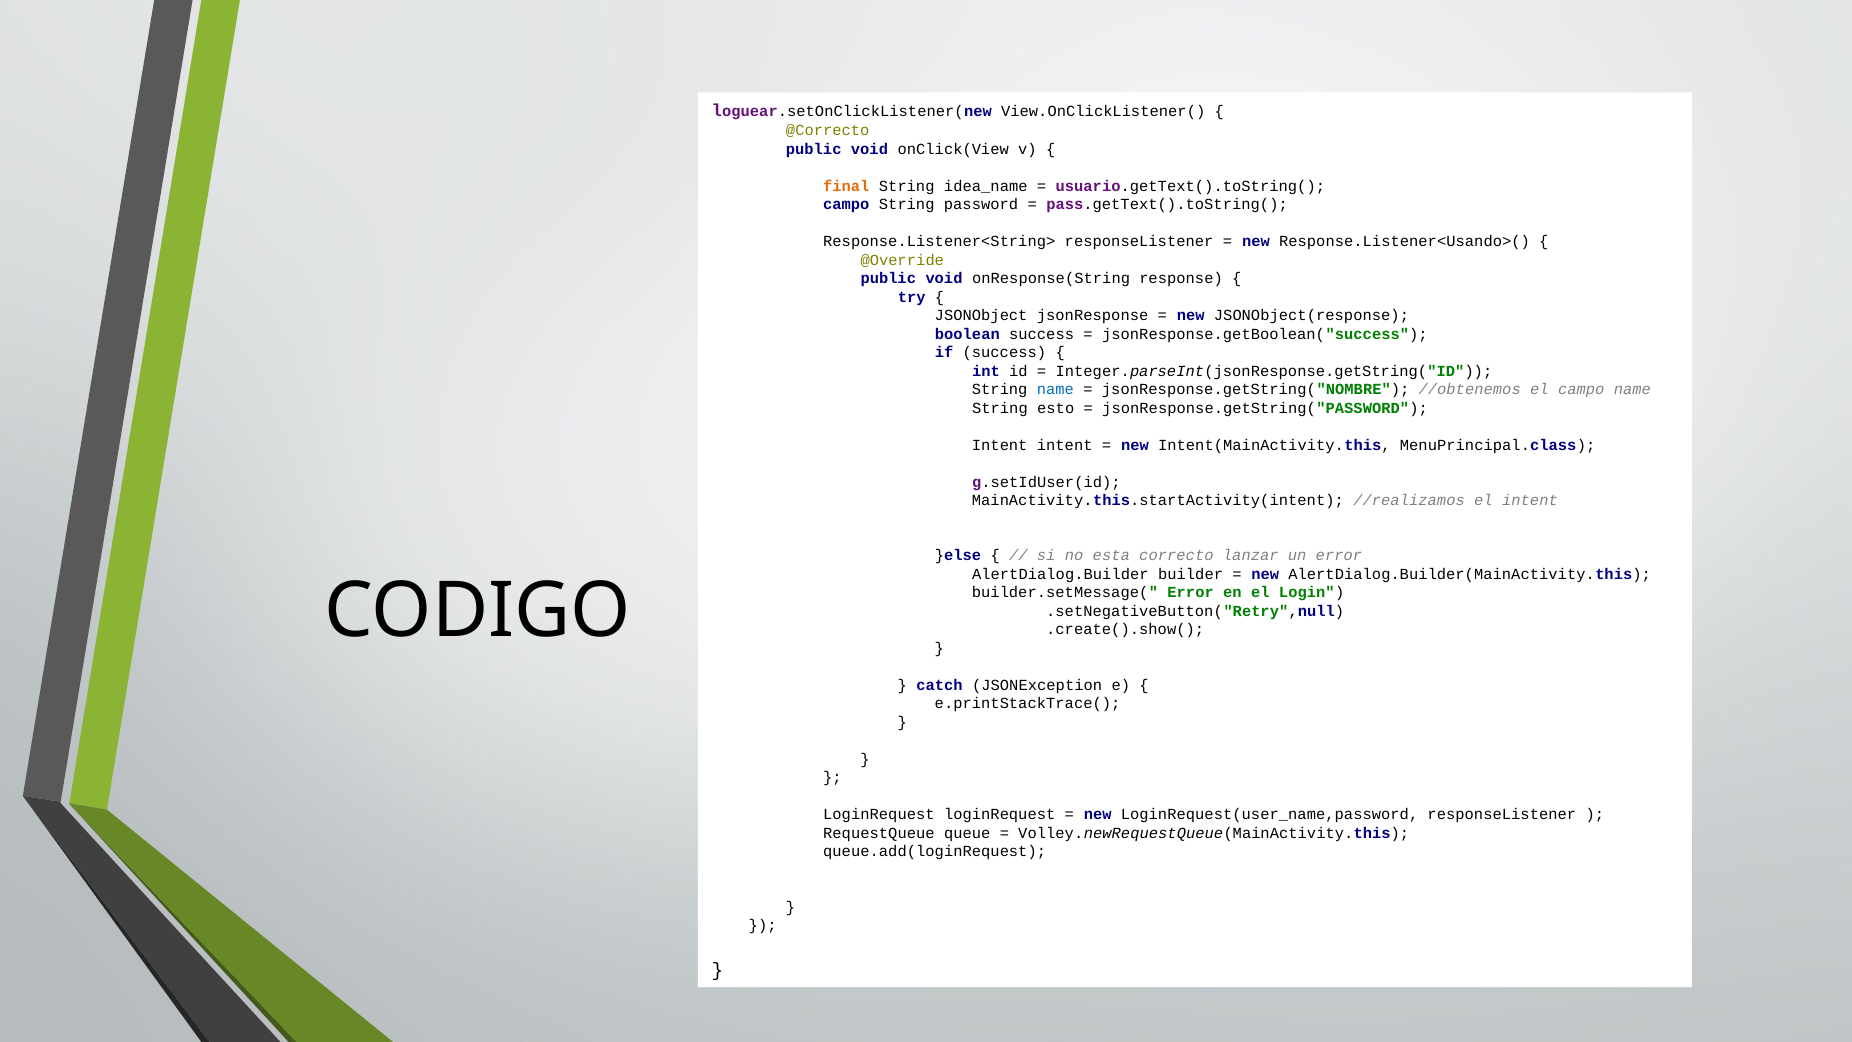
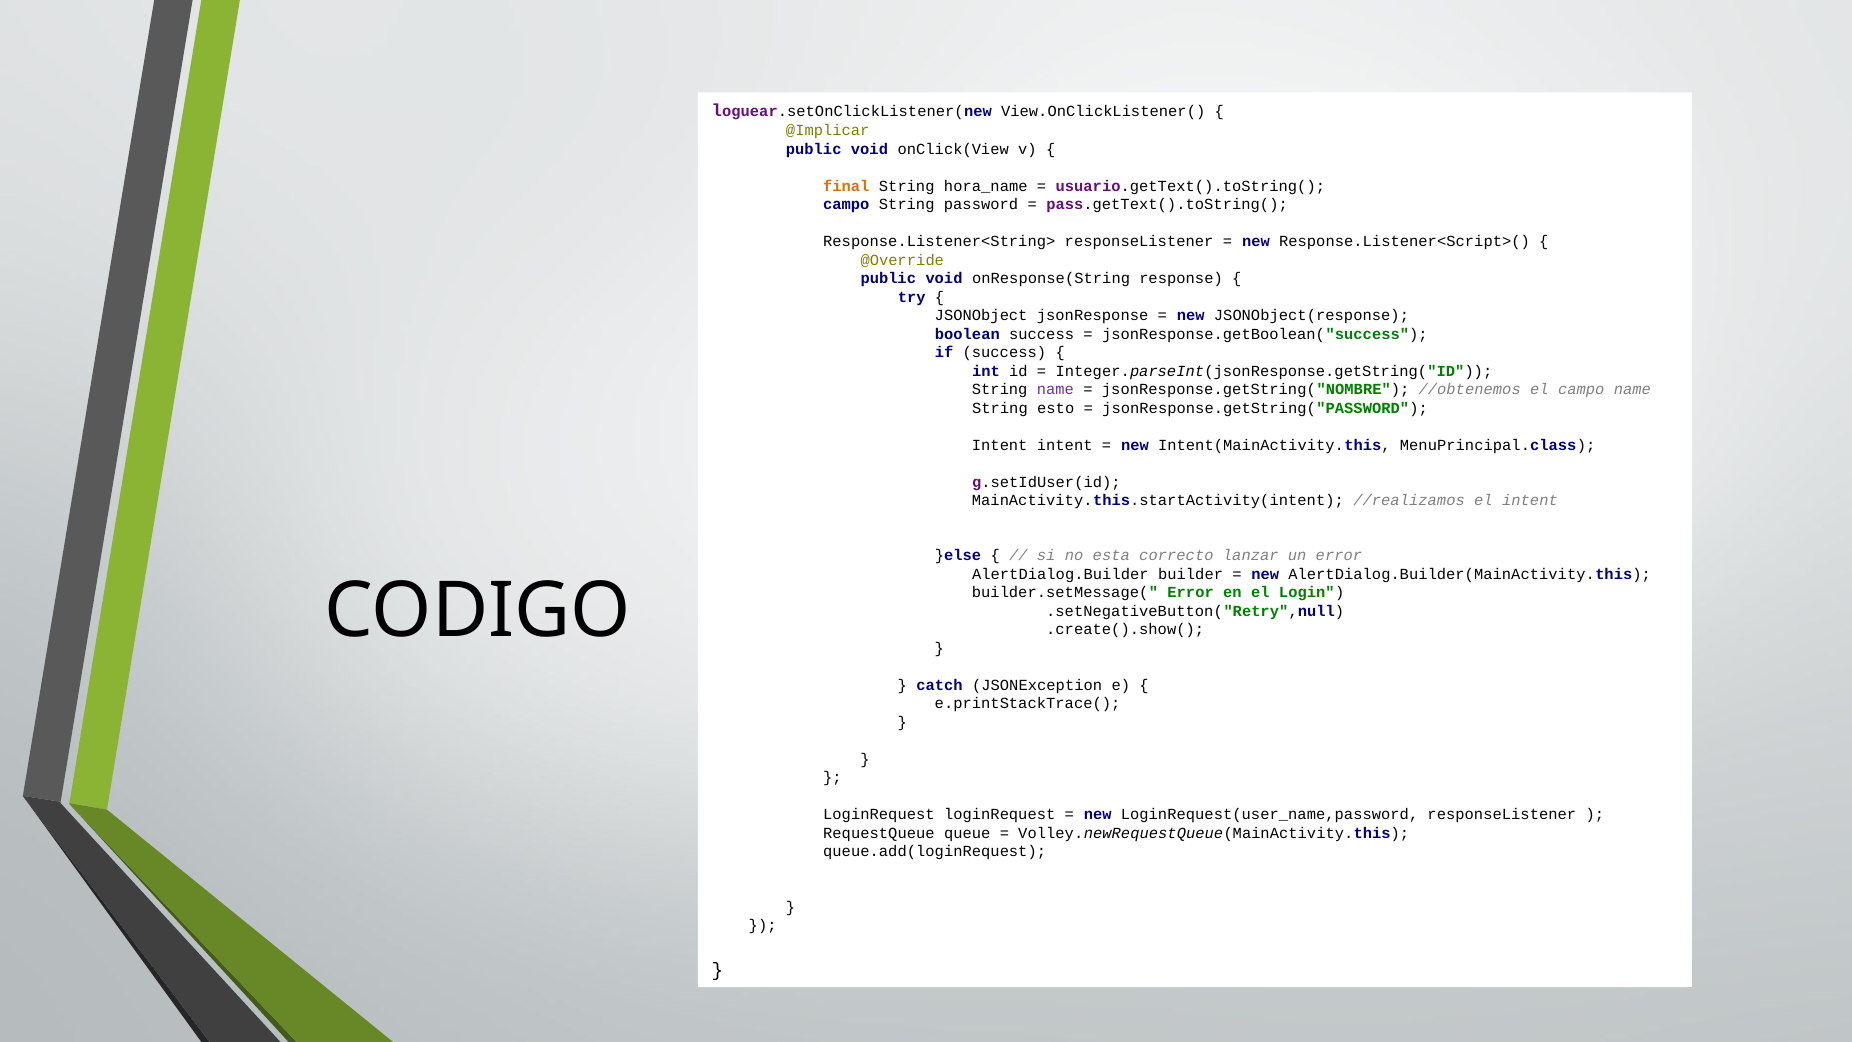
@Correcto: @Correcto -> @Implicar
idea_name: idea_name -> hora_name
Response.Listener<Usando>(: Response.Listener<Usando>( -> Response.Listener<Script>(
name at (1055, 389) colour: blue -> purple
